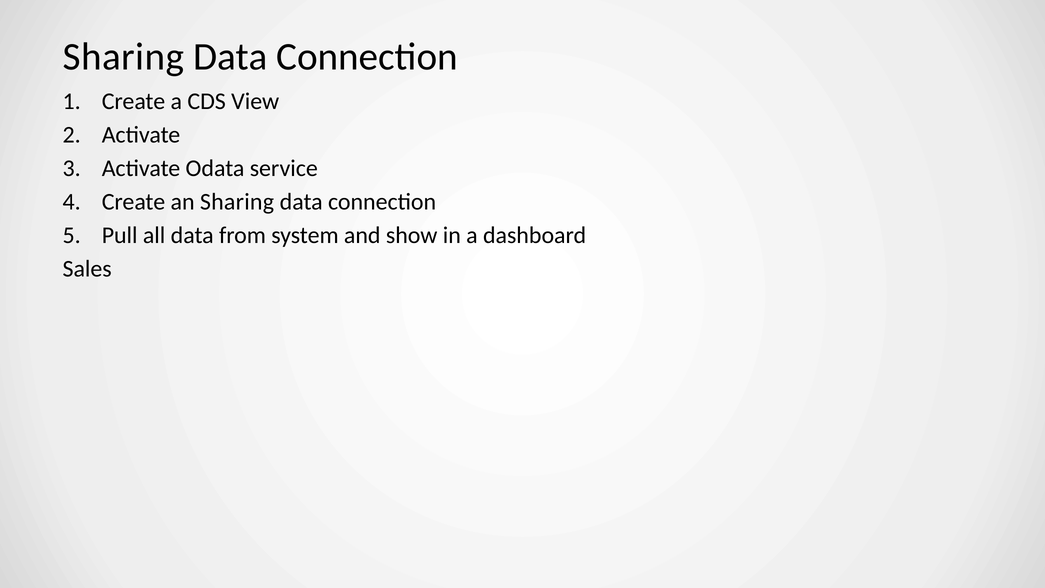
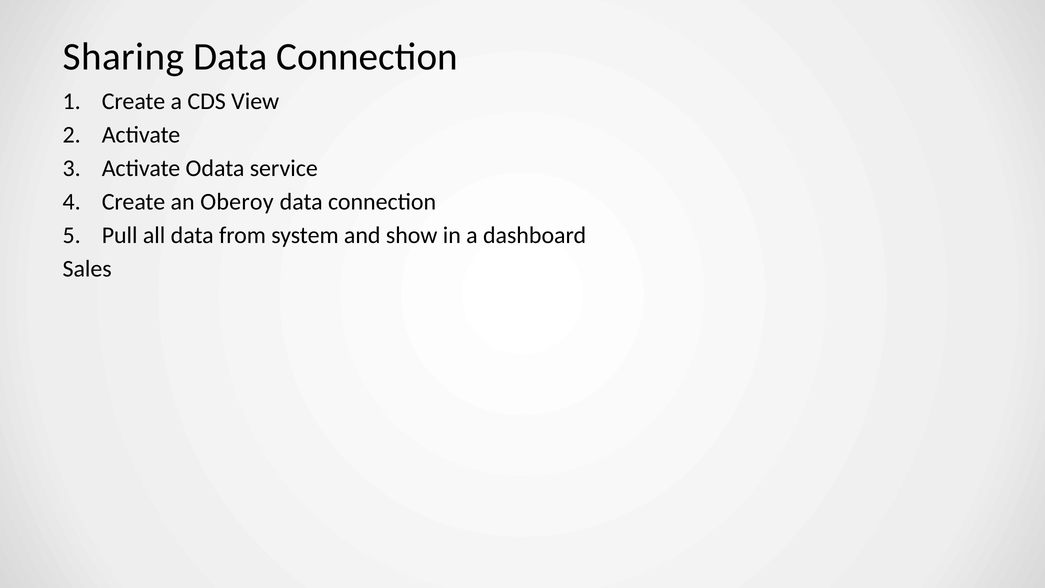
an Sharing: Sharing -> Oberoy
